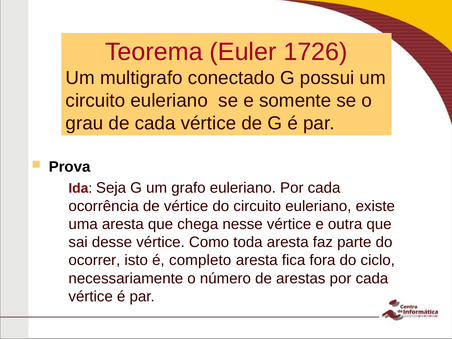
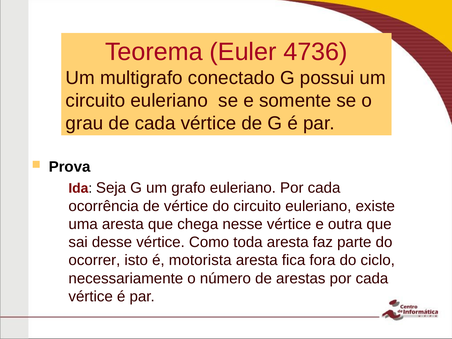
1726: 1726 -> 4736
completo: completo -> motorista
